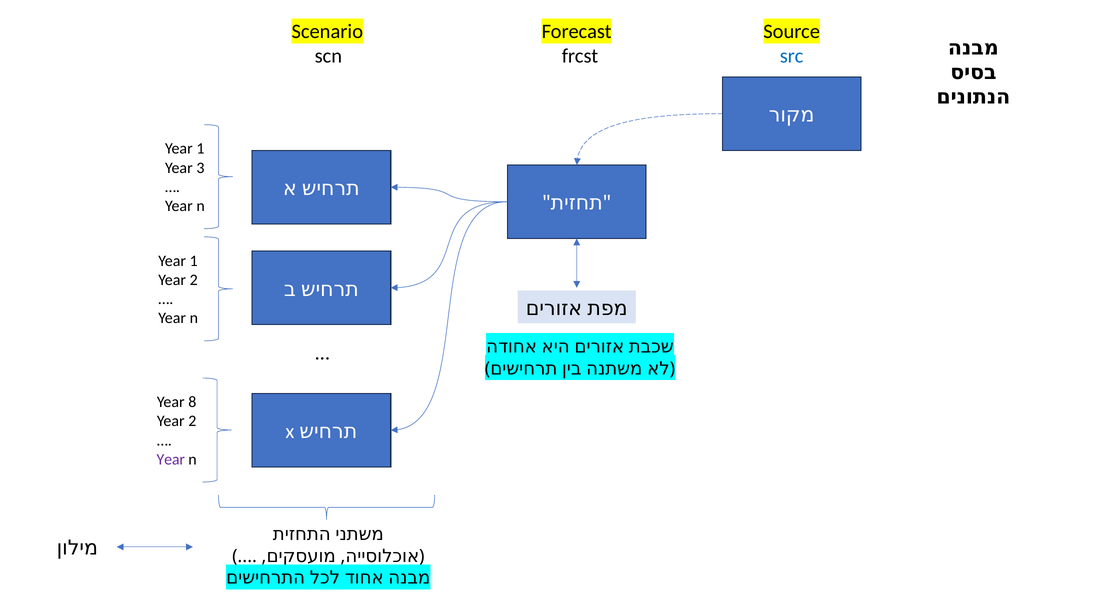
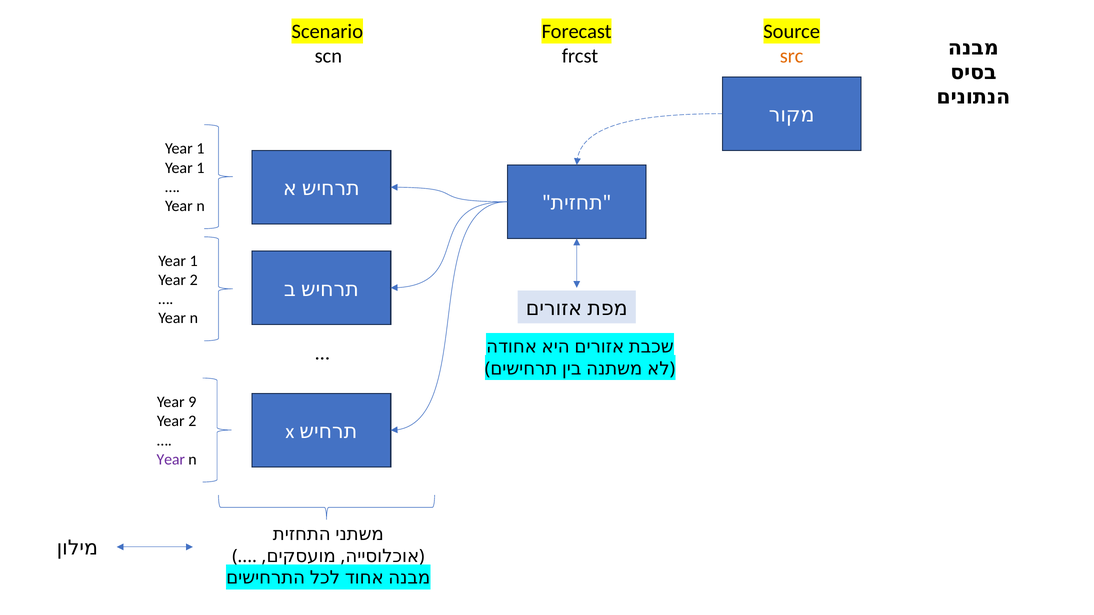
src colour: blue -> orange
3 at (200, 168): 3 -> 1
8: 8 -> 9
